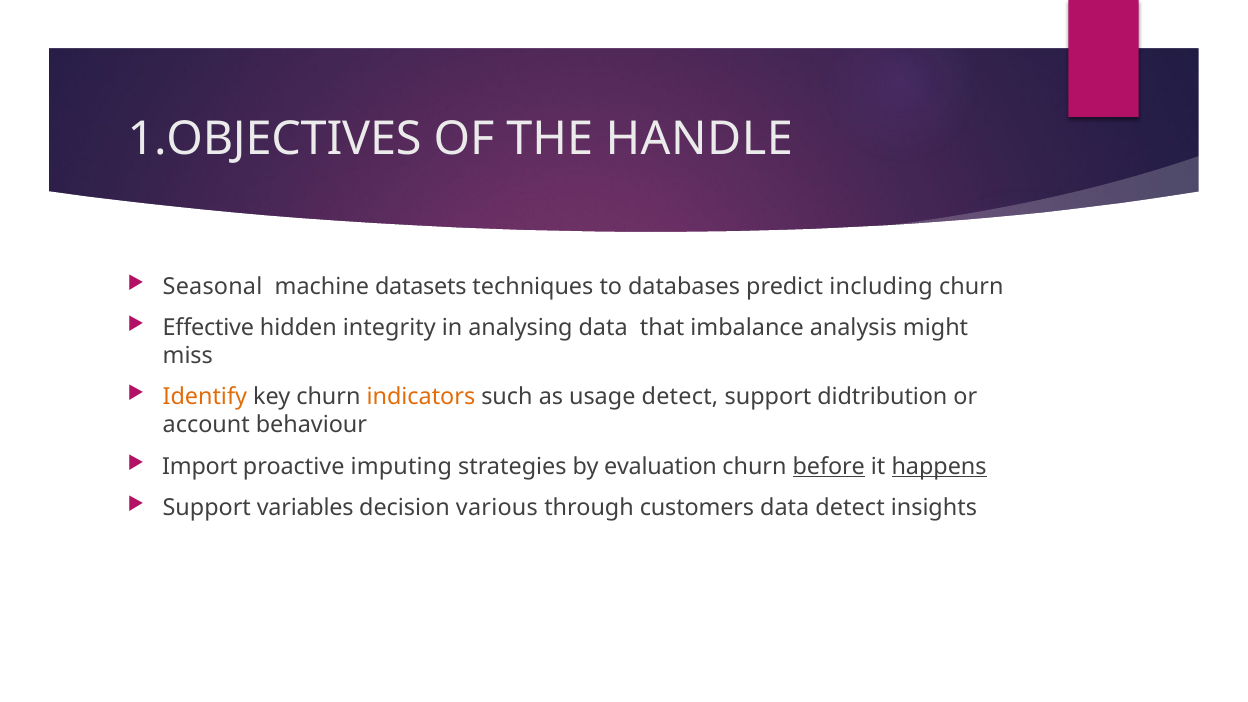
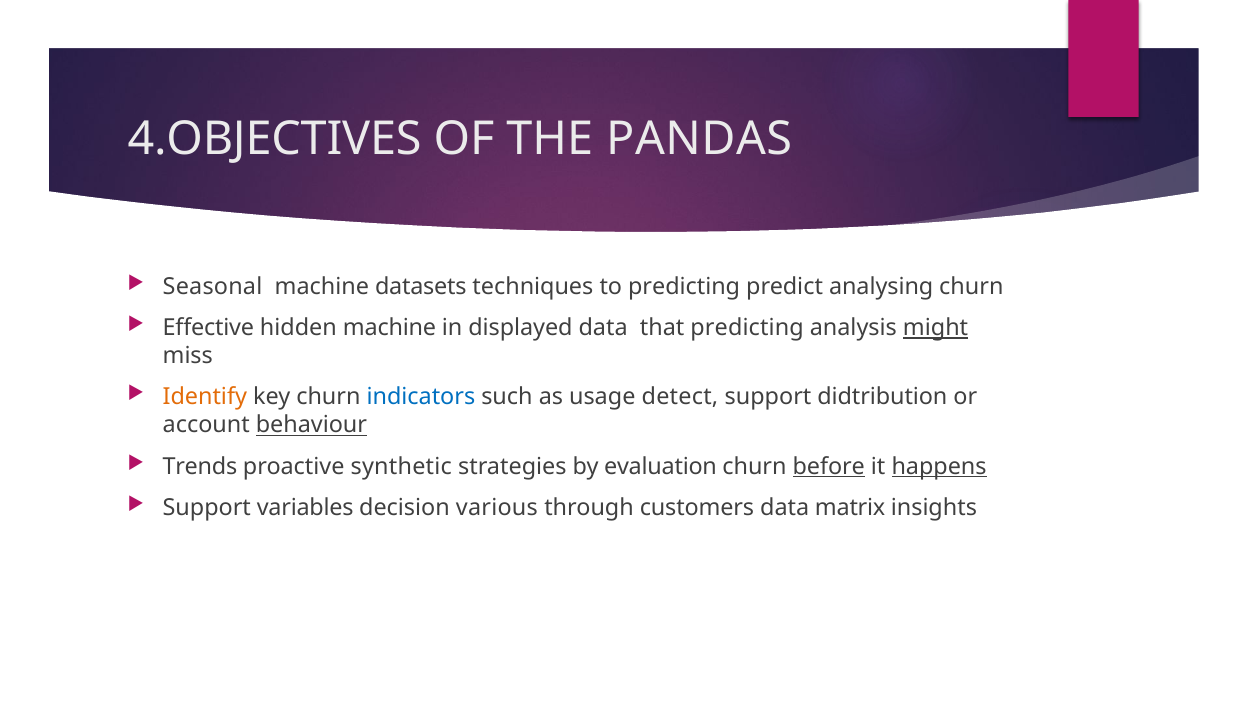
1.OBJECTIVES: 1.OBJECTIVES -> 4.OBJECTIVES
HANDLE: HANDLE -> PANDAS
to databases: databases -> predicting
including: including -> analysing
hidden integrity: integrity -> machine
analysing: analysing -> displayed
that imbalance: imbalance -> predicting
might underline: none -> present
indicators colour: orange -> blue
behaviour underline: none -> present
Import: Import -> Trends
imputing: imputing -> synthetic
data detect: detect -> matrix
